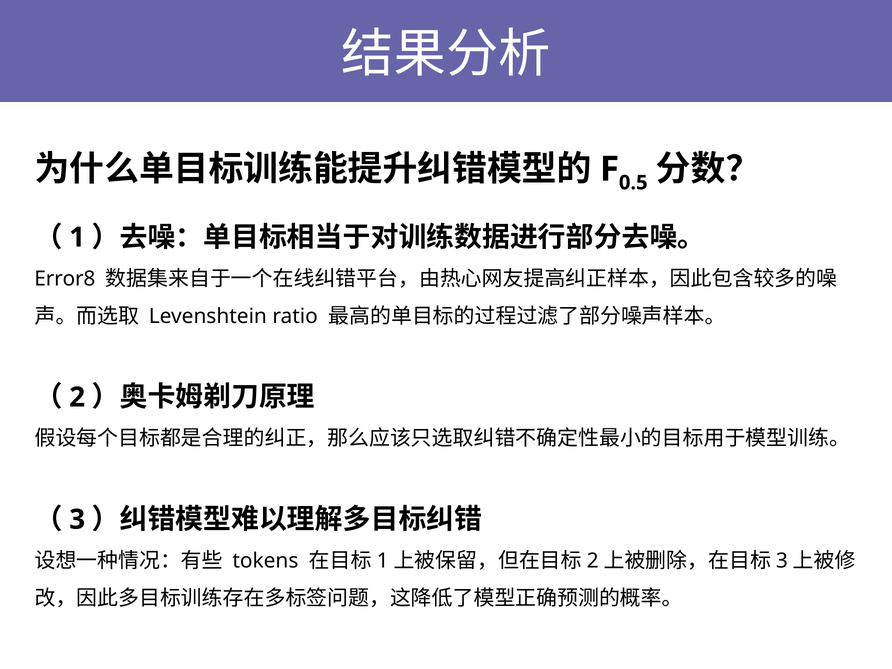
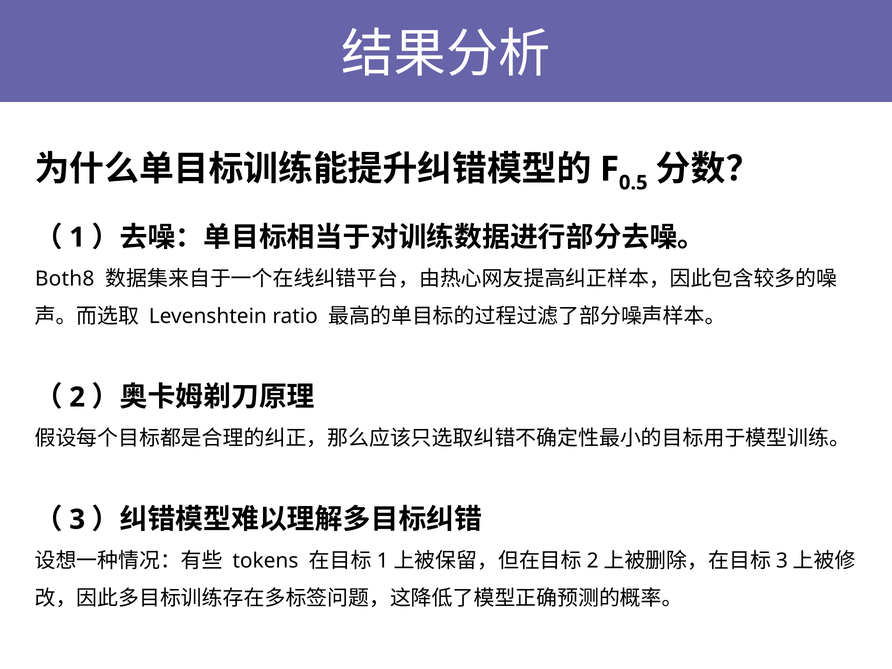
Error8: Error8 -> Both8
